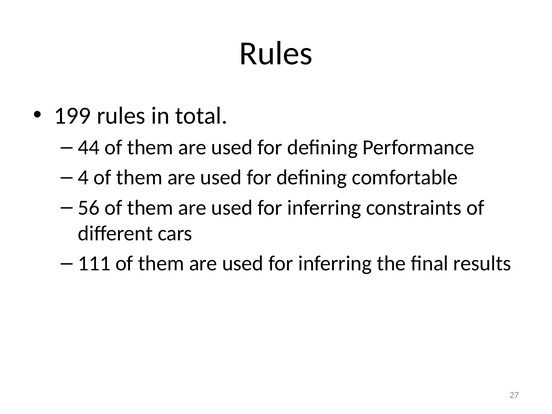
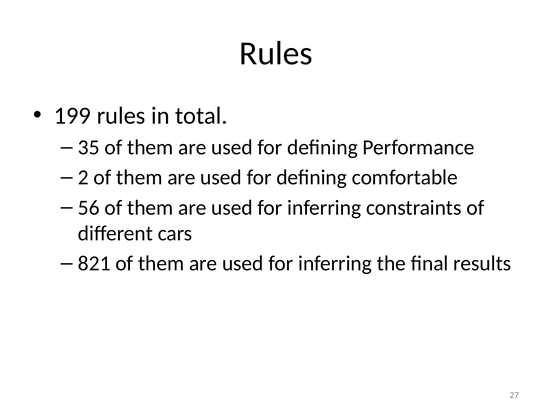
44: 44 -> 35
4: 4 -> 2
111: 111 -> 821
